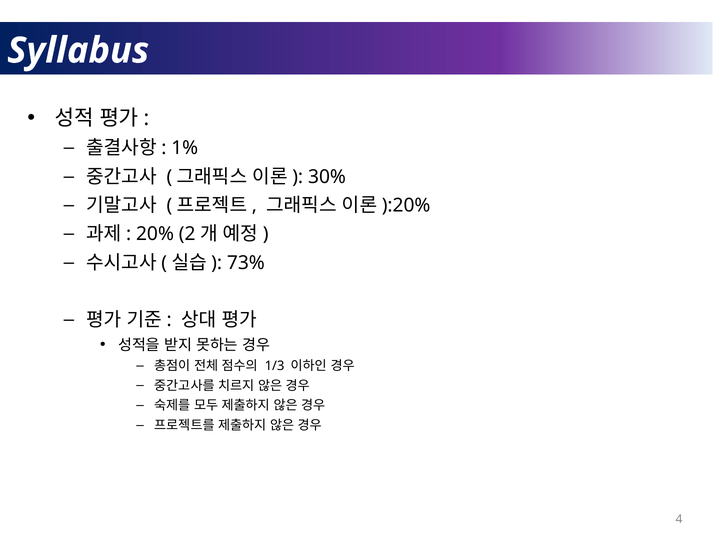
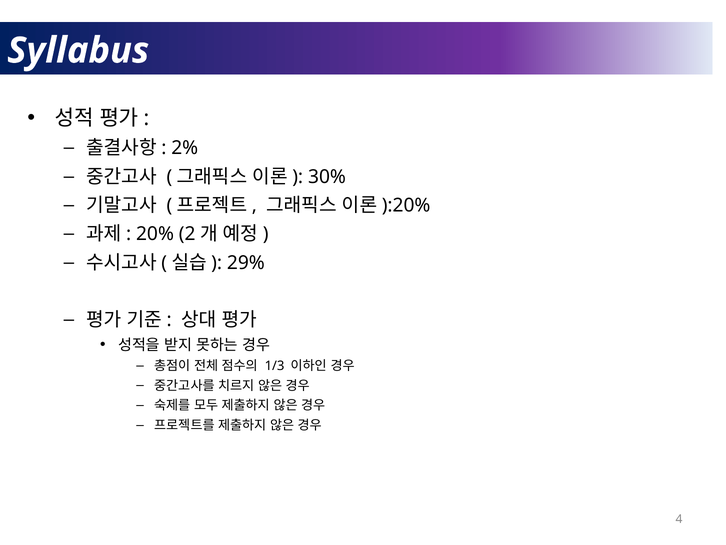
1%: 1% -> 2%
73%: 73% -> 29%
